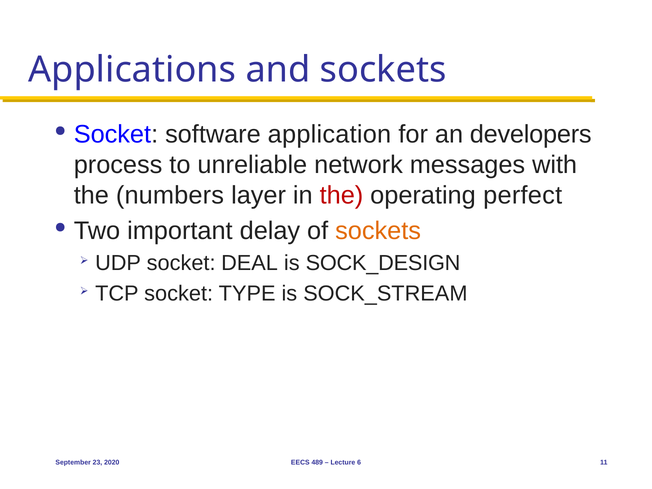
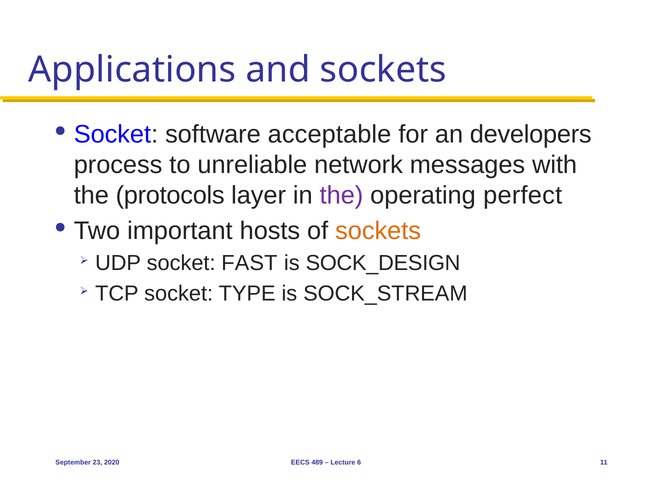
application: application -> acceptable
numbers: numbers -> protocols
the at (342, 195) colour: red -> purple
delay: delay -> hosts
DEAL: DEAL -> FAST
